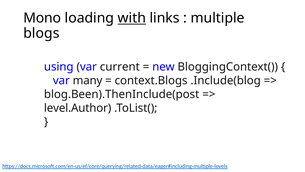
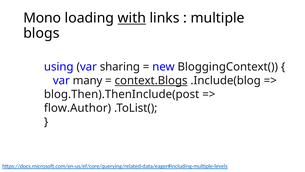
current: current -> sharing
context.Blogs underline: none -> present
blog.Been).ThenInclude(post: blog.Been).ThenInclude(post -> blog.Then).ThenInclude(post
level.Author: level.Author -> flow.Author
